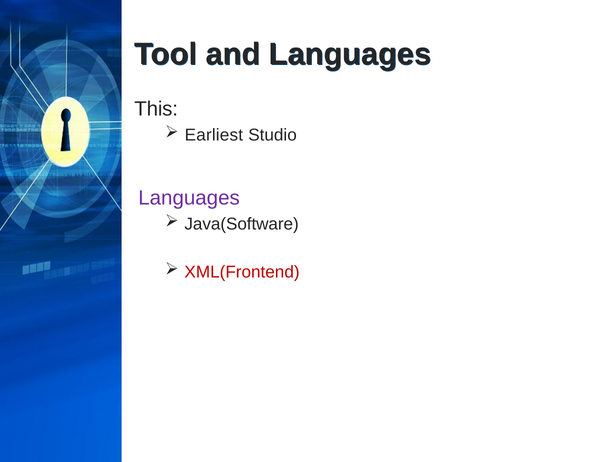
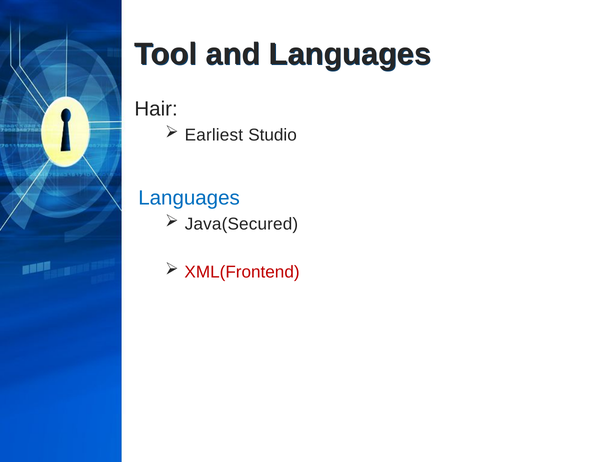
This: This -> Hair
Languages at (189, 198) colour: purple -> blue
Java(Software: Java(Software -> Java(Secured
